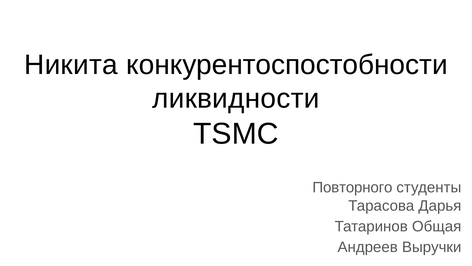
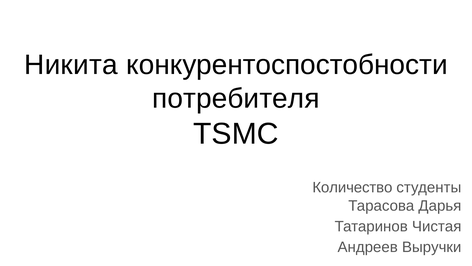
ликвидности: ликвидности -> потребителя
Повторного: Повторного -> Количество
Общая: Общая -> Чистая
